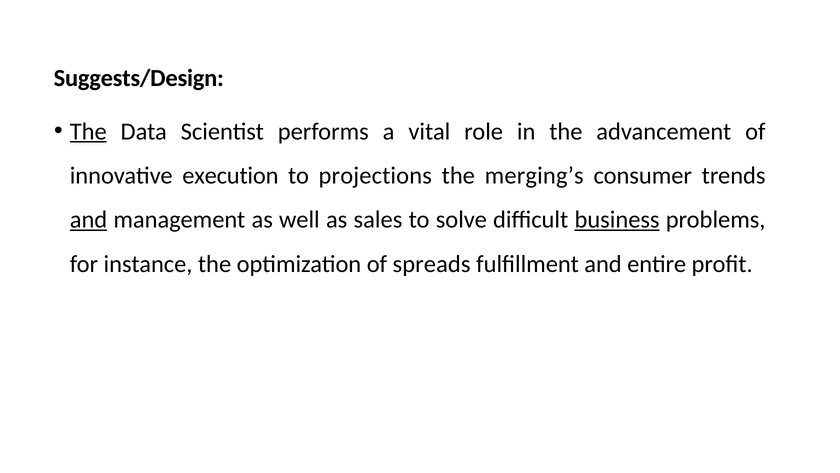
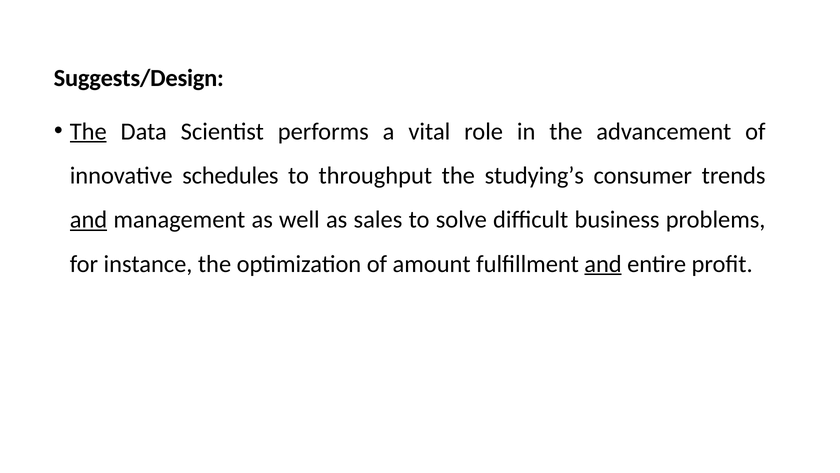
execution: execution -> schedules
projections: projections -> throughput
merging’s: merging’s -> studying’s
business underline: present -> none
spreads: spreads -> amount
and at (603, 264) underline: none -> present
